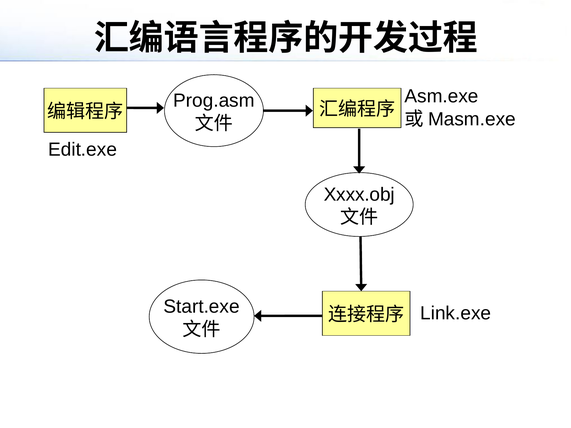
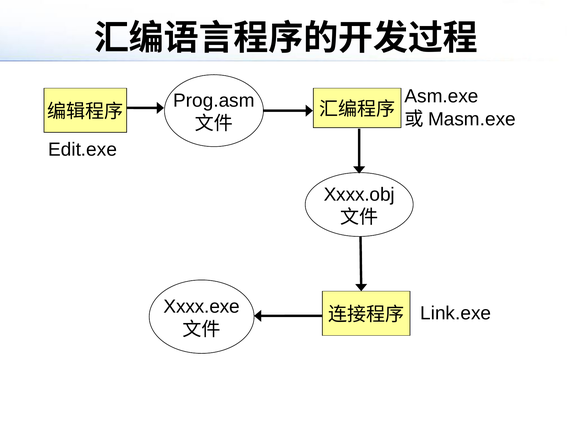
Start.exe: Start.exe -> Xxxx.exe
